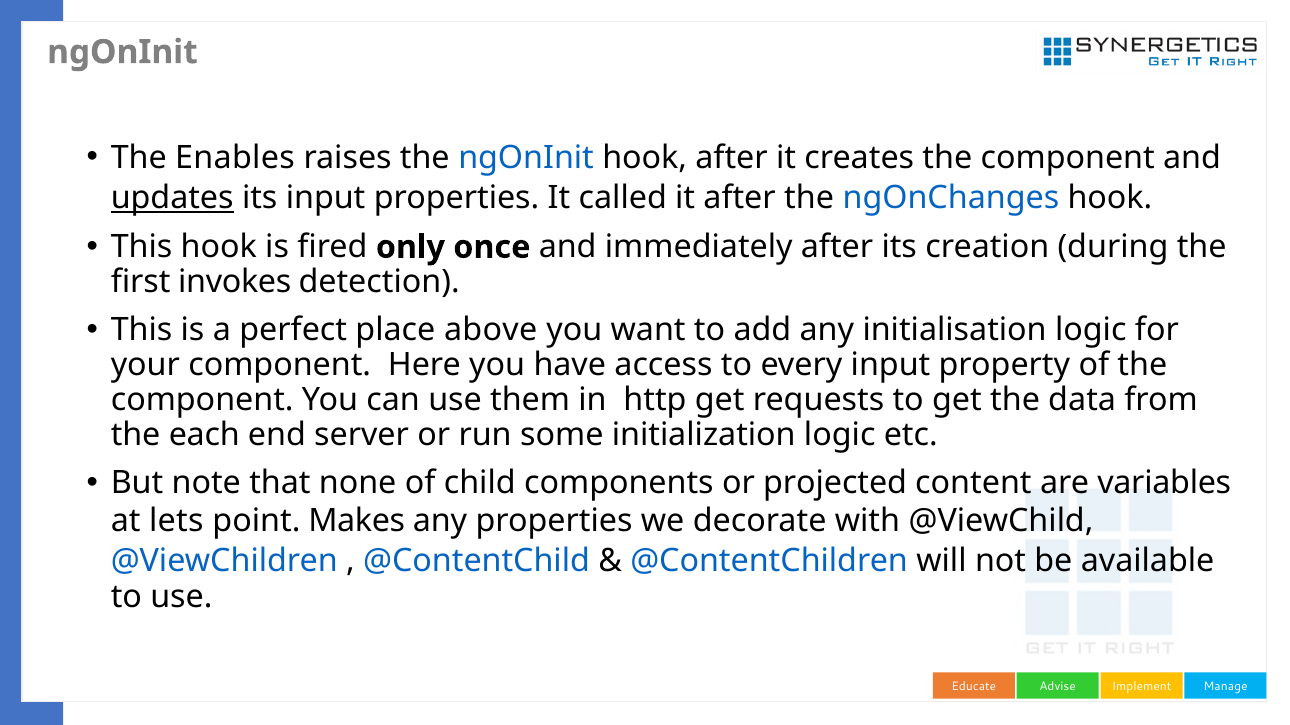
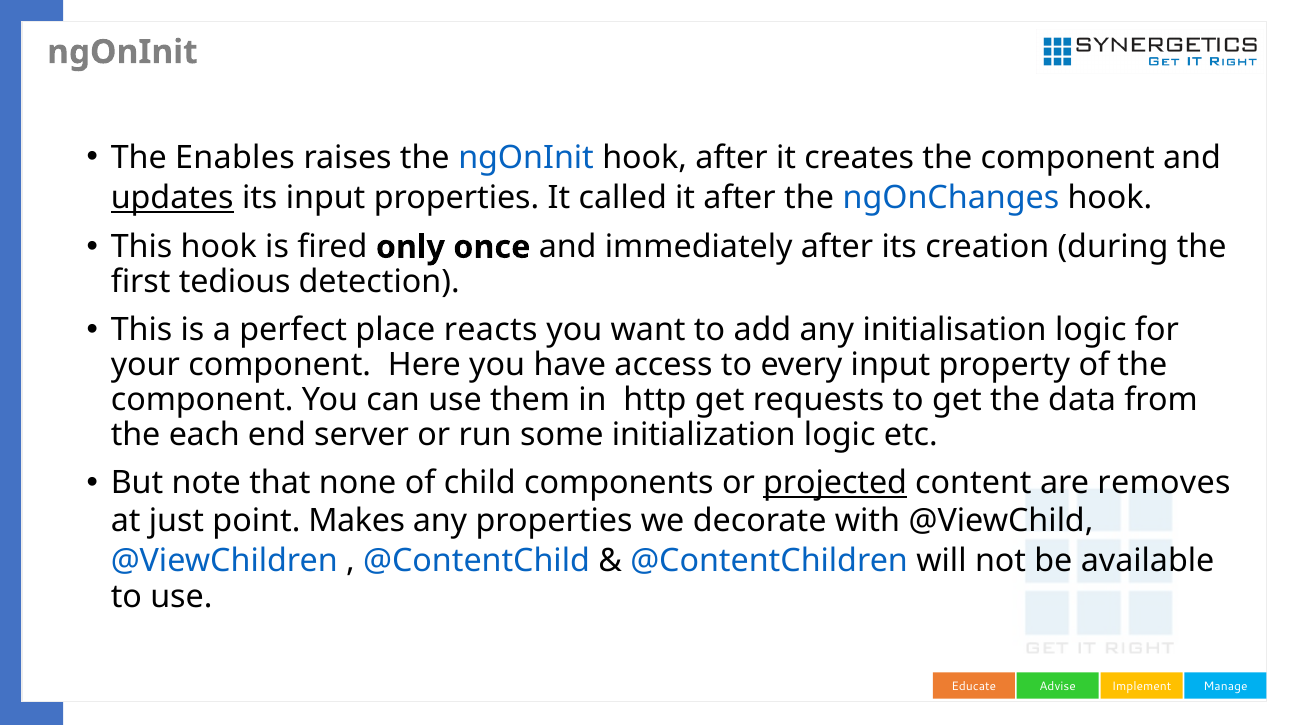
invokes: invokes -> tedious
above: above -> reacts
projected underline: none -> present
variables: variables -> removes
lets: lets -> just
